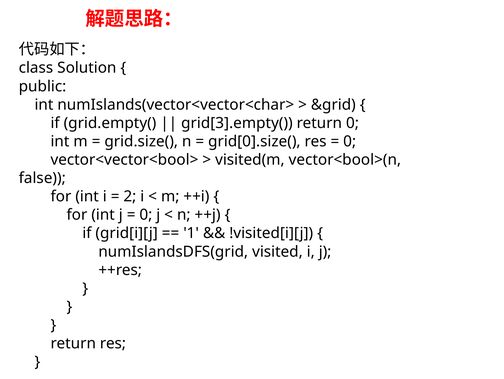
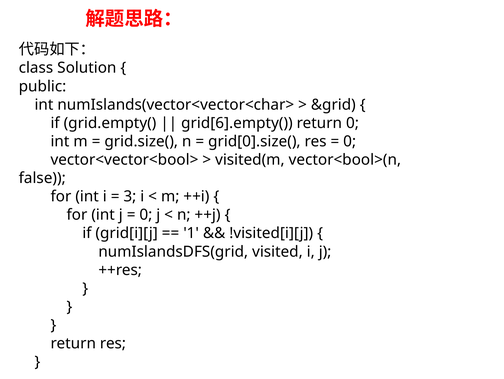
grid[3].empty(: grid[3].empty( -> grid[6].empty(
2: 2 -> 3
